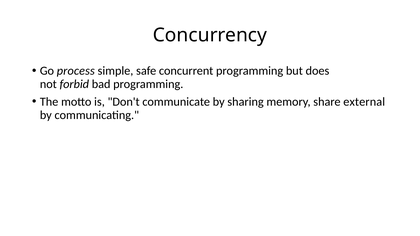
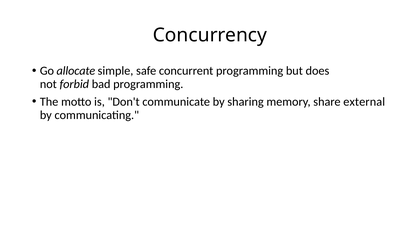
process: process -> allocate
